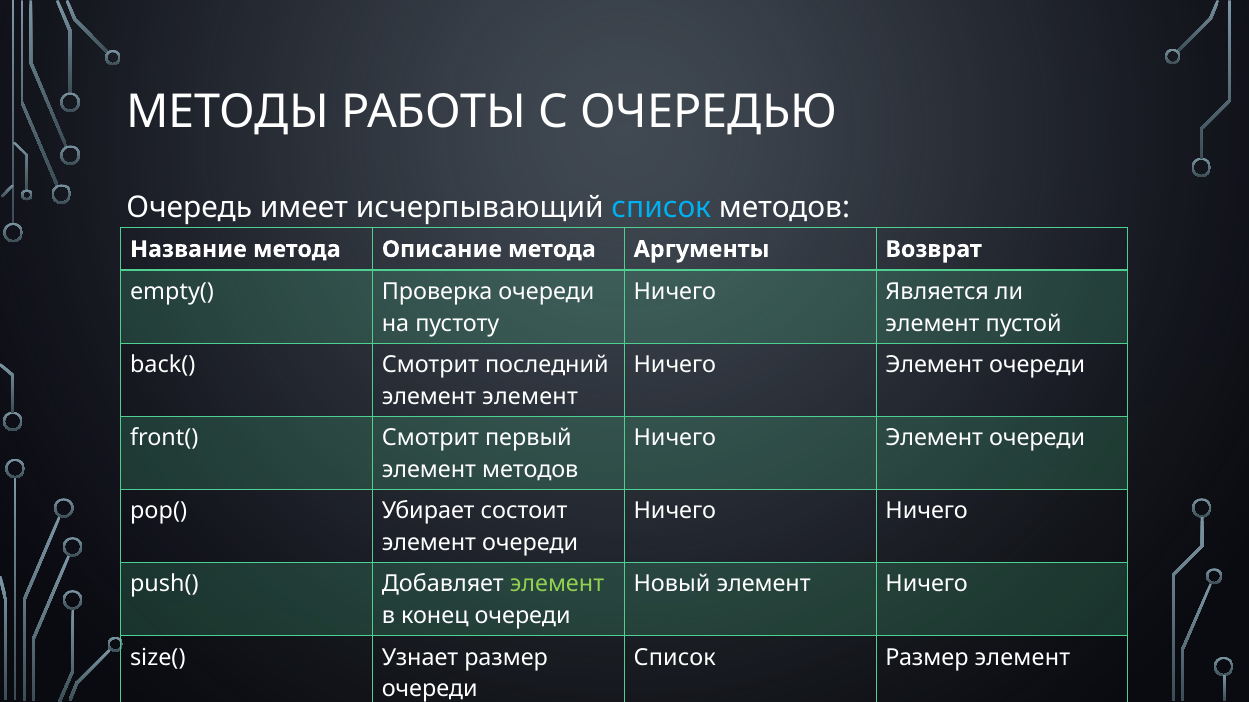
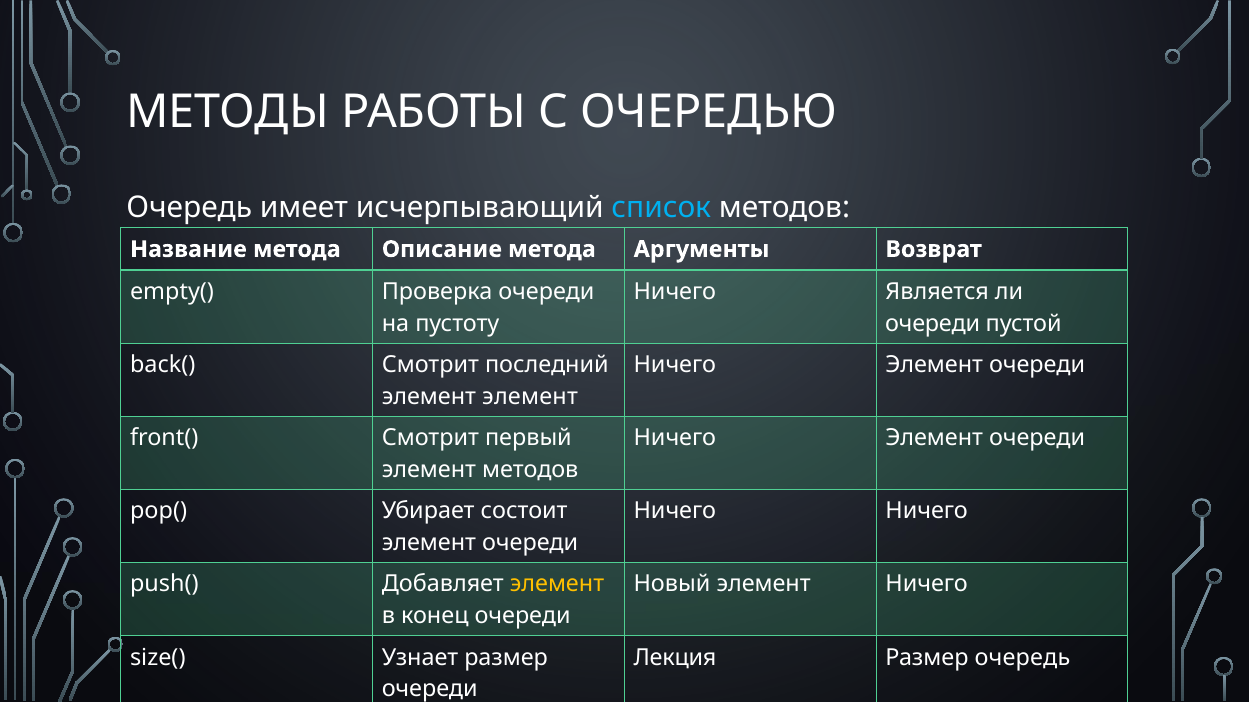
элемент at (932, 324): элемент -> очереди
элемент at (557, 585) colour: light green -> yellow
Список at (675, 658): Список -> Лекция
Размер элемент: элемент -> очередь
